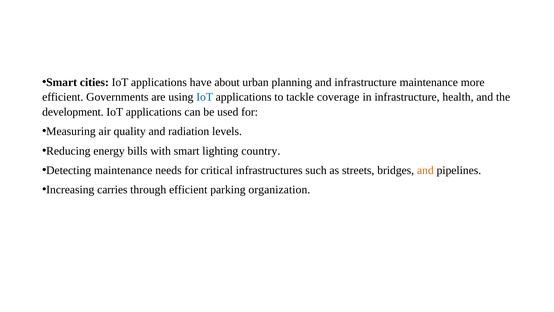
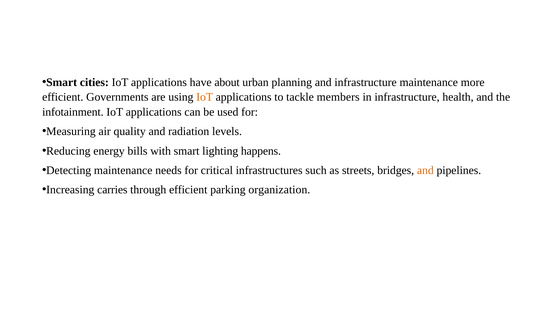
IoT at (205, 97) colour: blue -> orange
coverage: coverage -> members
development: development -> infotainment
country: country -> happens
